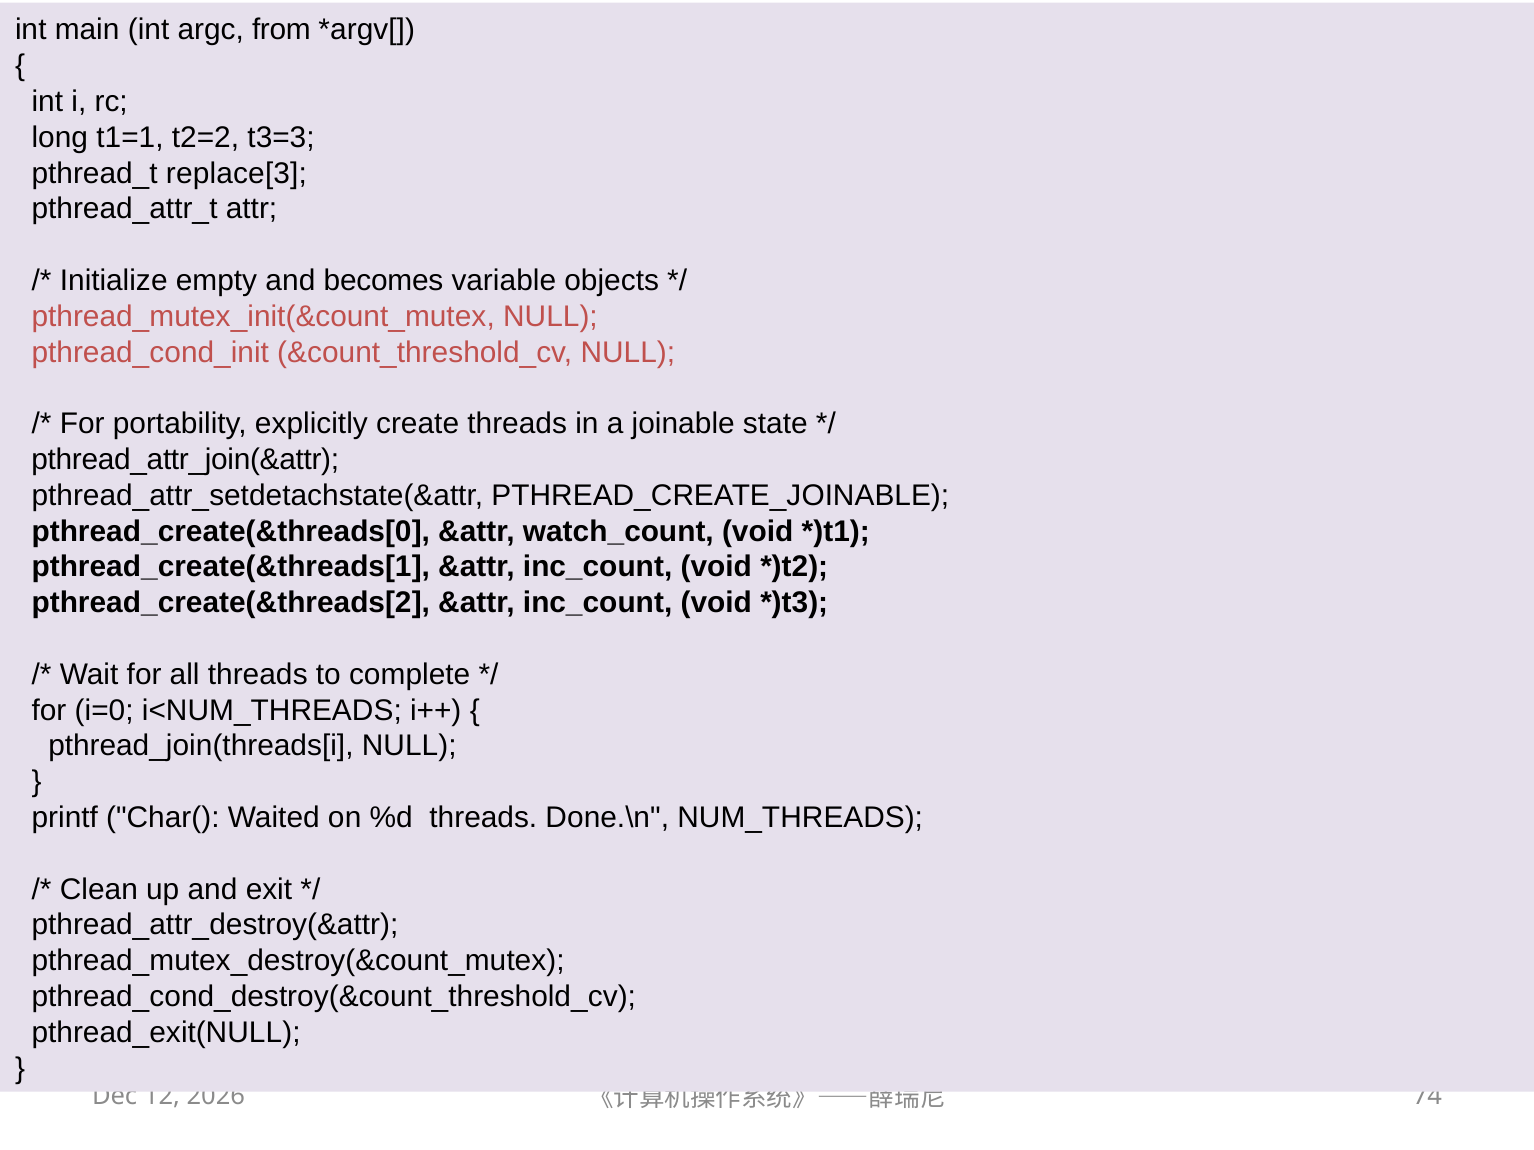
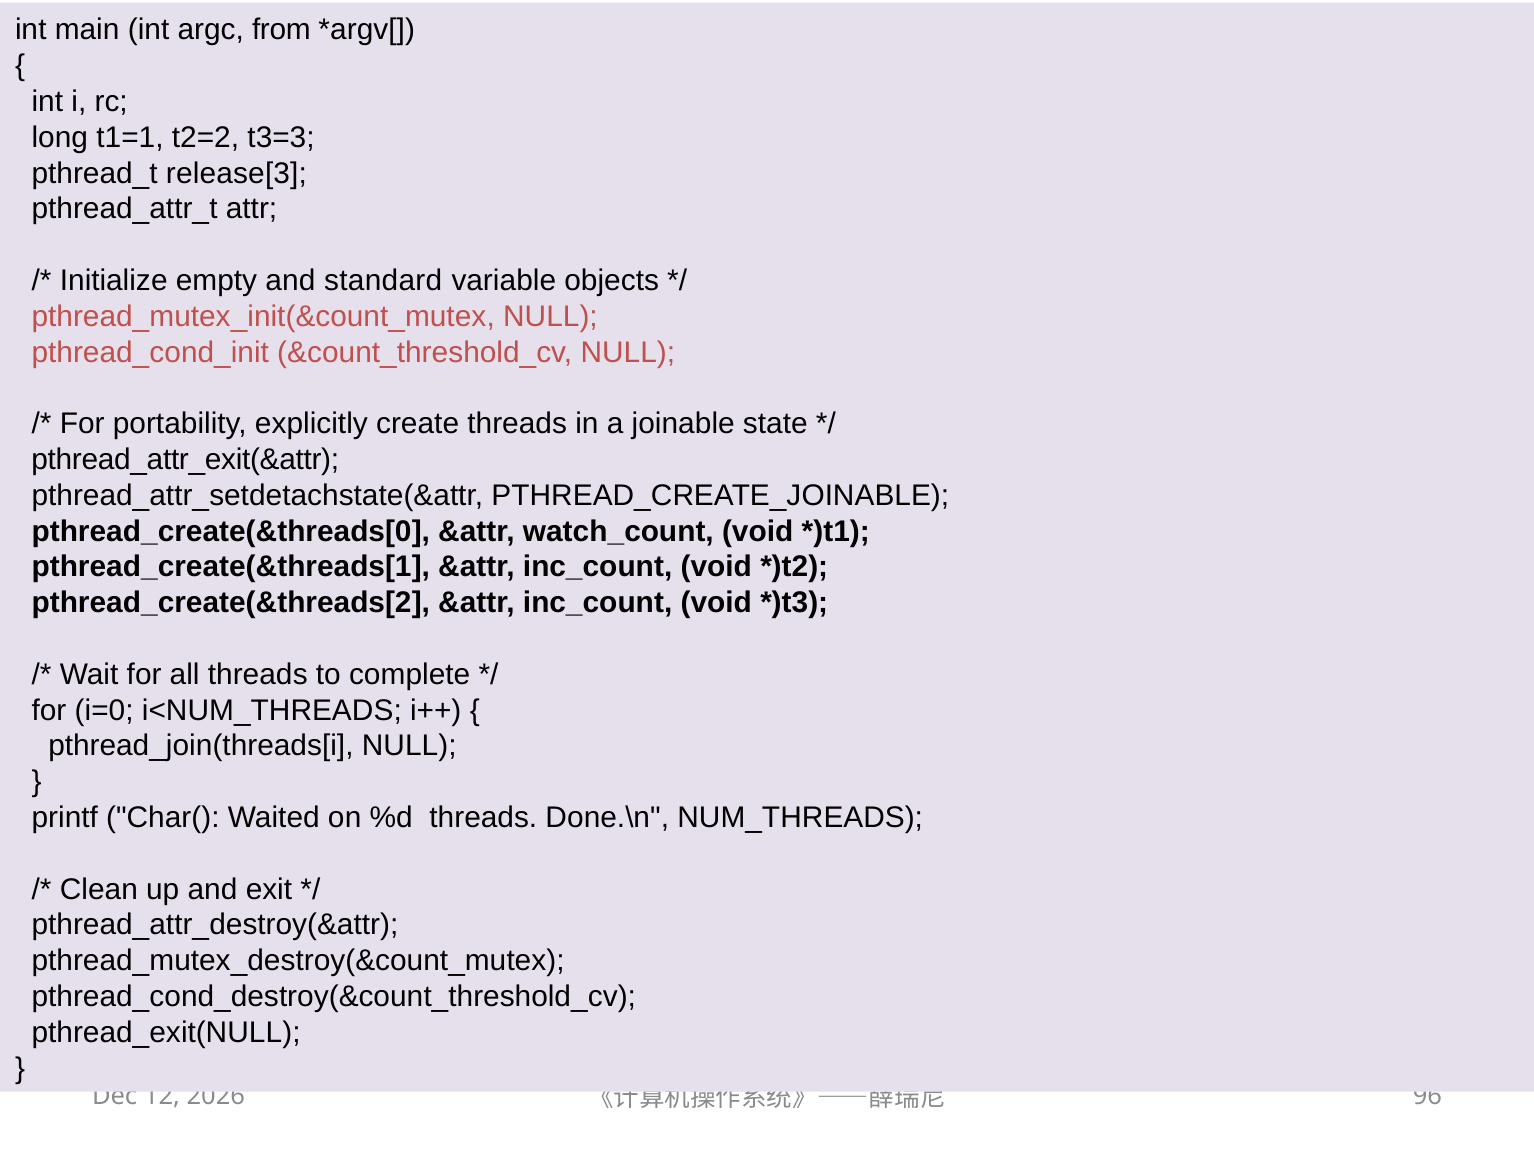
replace[3: replace[3 -> release[3
becomes: becomes -> standard
pthread_attr_join(&attr: pthread_attr_join(&attr -> pthread_attr_exit(&attr
74: 74 -> 96
